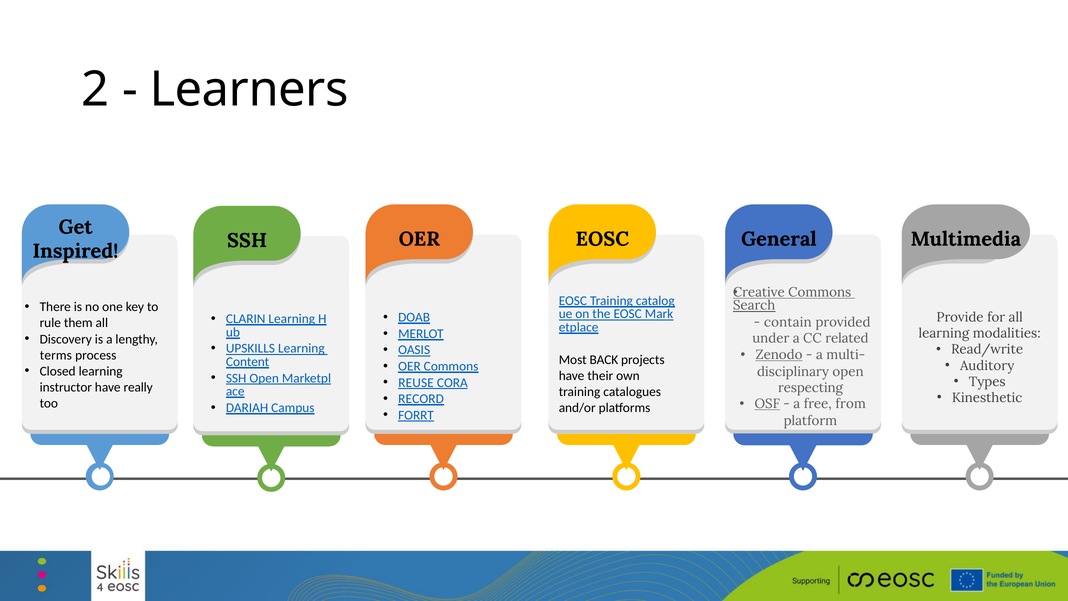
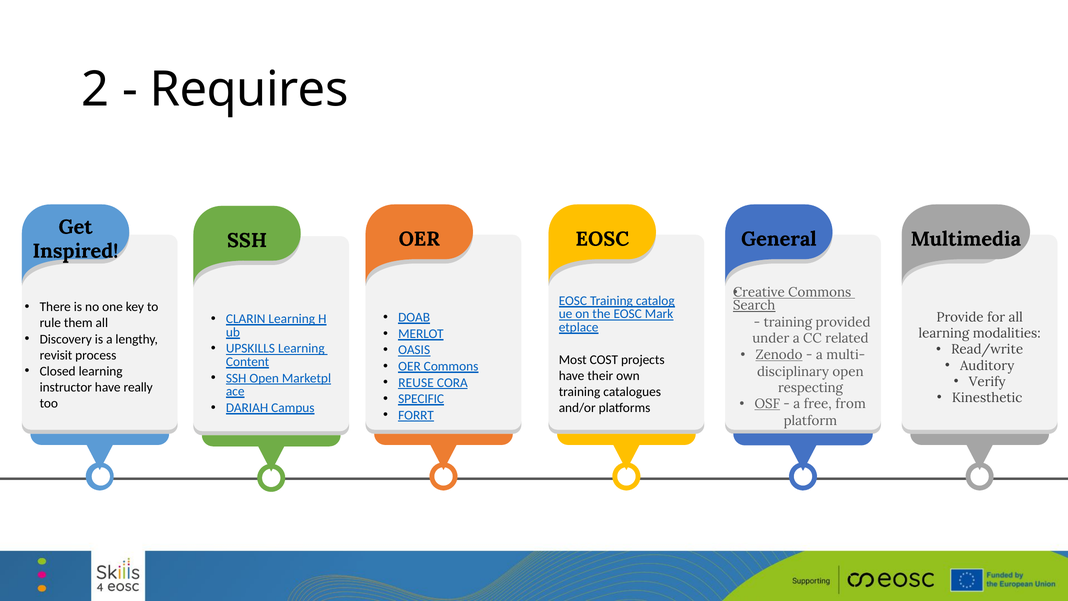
Learners: Learners -> Requires
contain at (788, 322): contain -> training
terms: terms -> revisit
BACK: BACK -> COST
Types: Types -> Verify
RECORD: RECORD -> SPECIFIC
